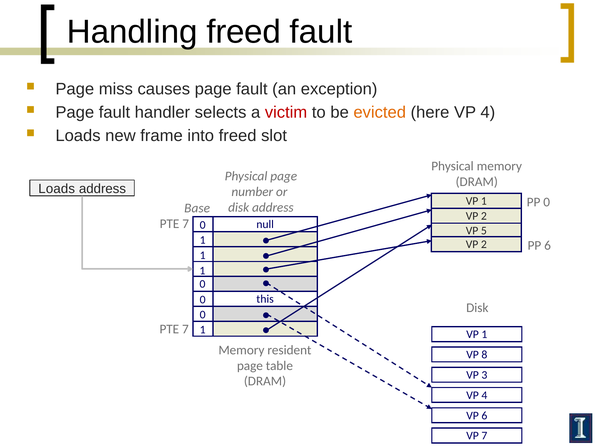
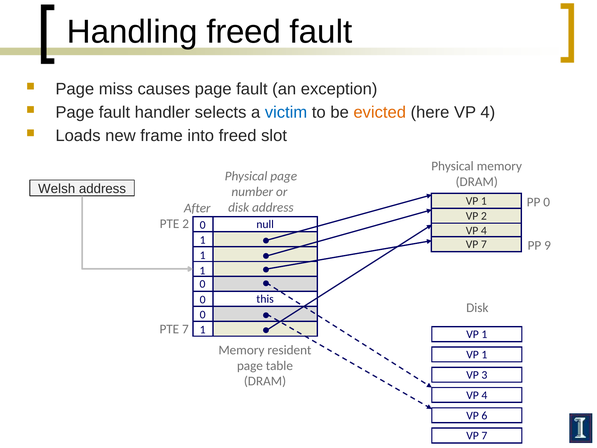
victim colour: red -> blue
Loads at (57, 189): Loads -> Welsh
Base: Base -> After
7 at (186, 224): 7 -> 2
5 at (484, 231): 5 -> 4
2 at (484, 244): 2 -> 7
PP 6: 6 -> 9
8 at (484, 354): 8 -> 1
